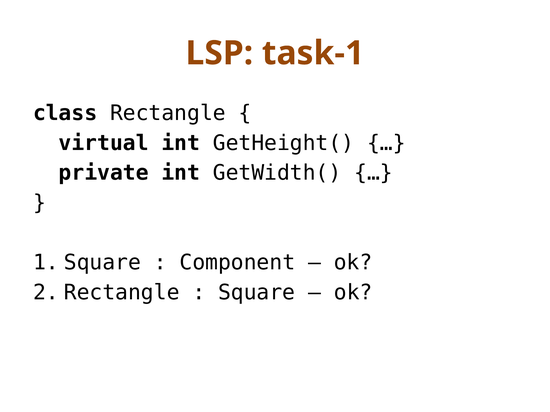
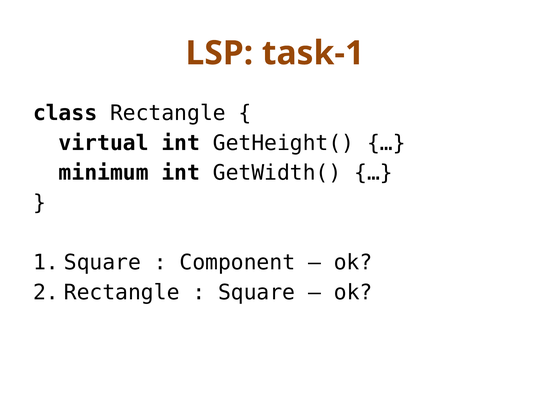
private: private -> minimum
